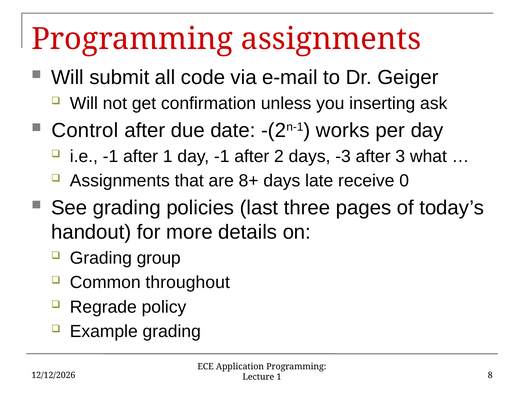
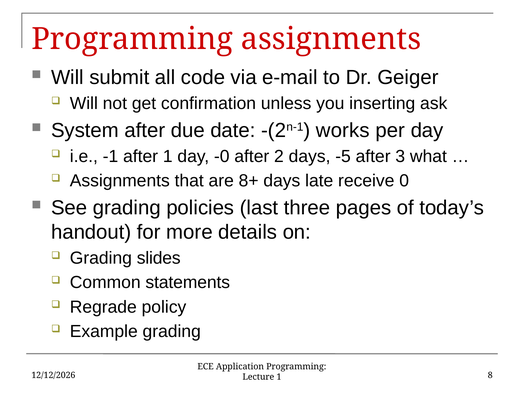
Control: Control -> System
day -1: -1 -> -0
-3: -3 -> -5
group: group -> slides
throughout: throughout -> statements
